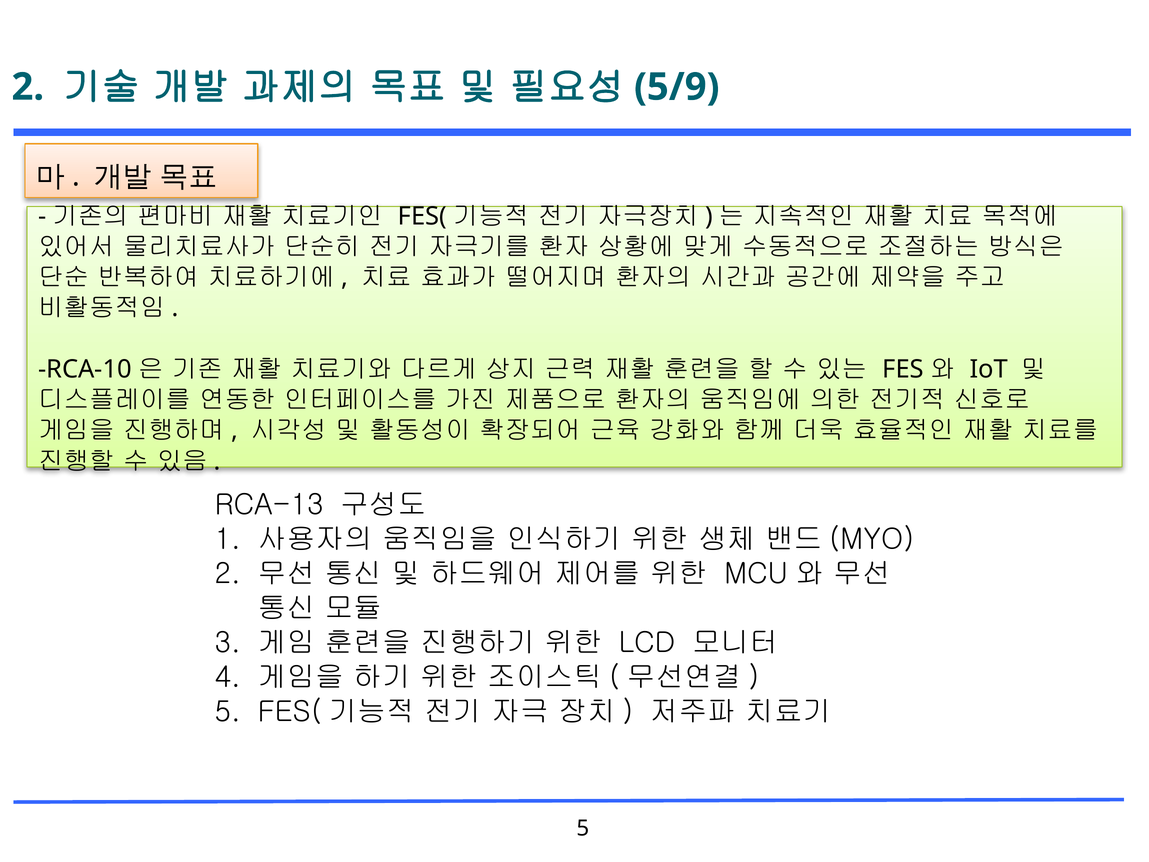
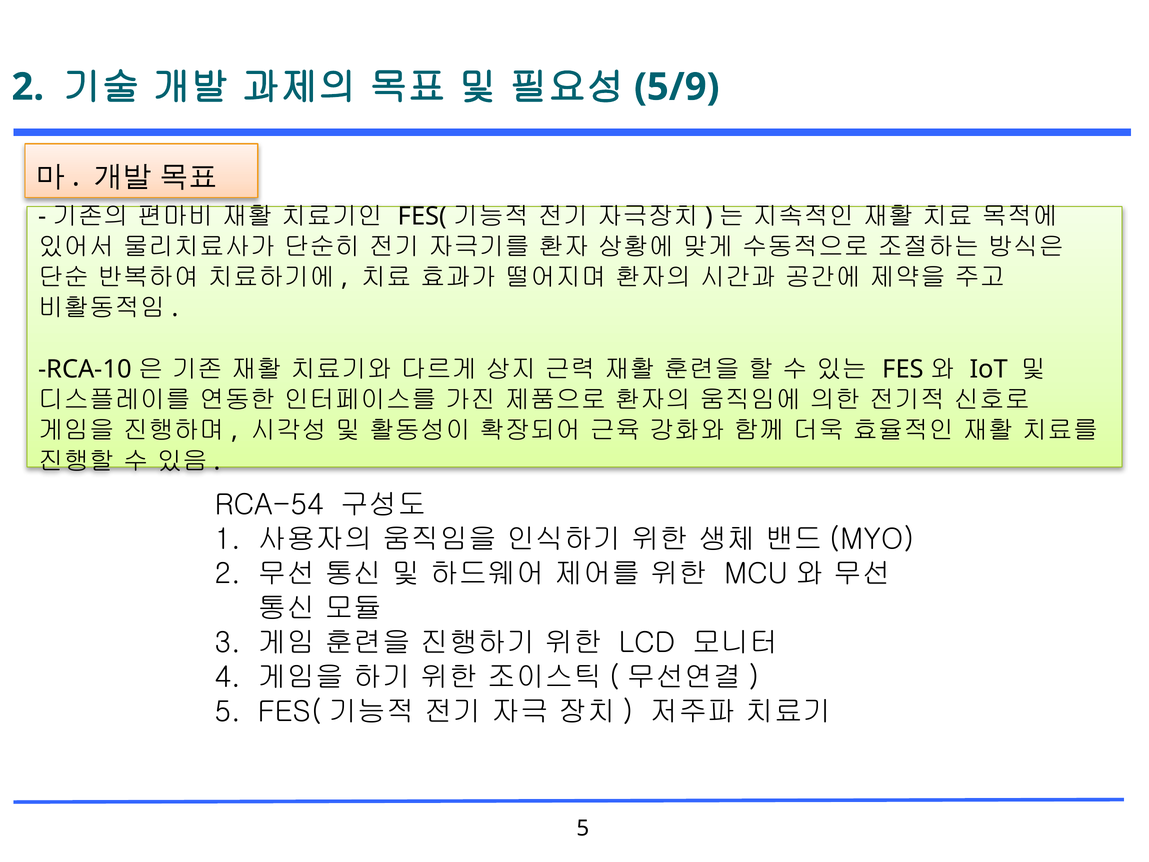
RCA-13: RCA-13 -> RCA-54
